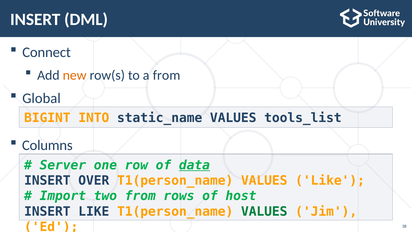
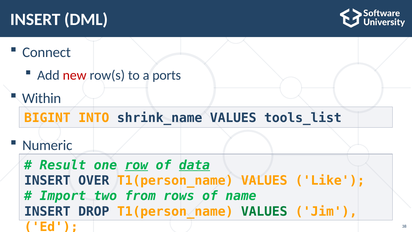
new colour: orange -> red
a from: from -> ports
Global: Global -> Within
static_name: static_name -> shrink_name
Columns: Columns -> Numeric
Server: Server -> Result
row underline: none -> present
host: host -> name
INSERT LIKE: LIKE -> DROP
